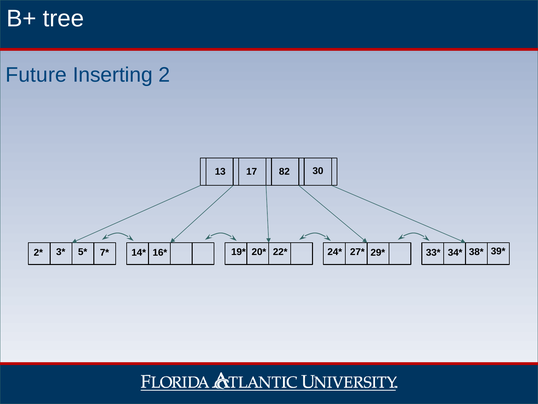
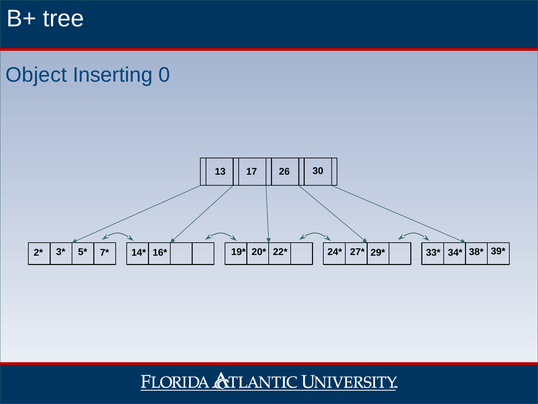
Future: Future -> Object
2: 2 -> 0
82: 82 -> 26
